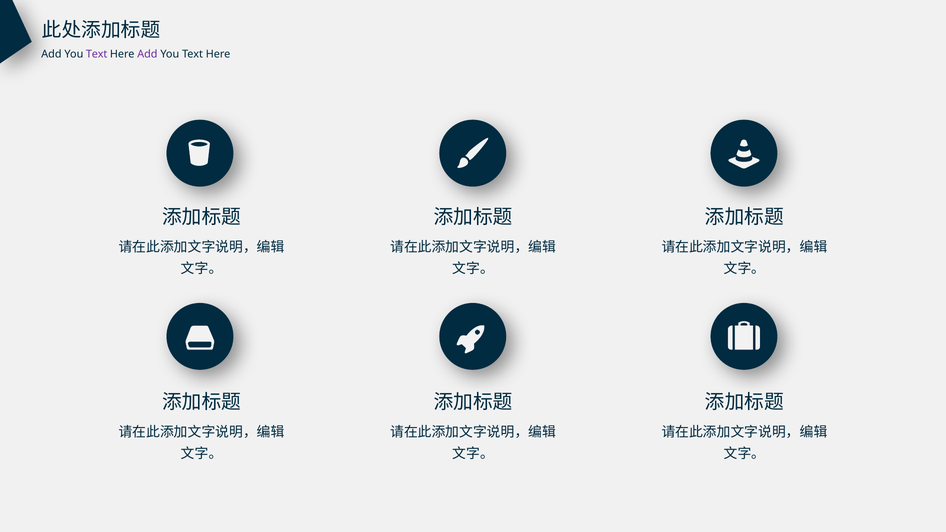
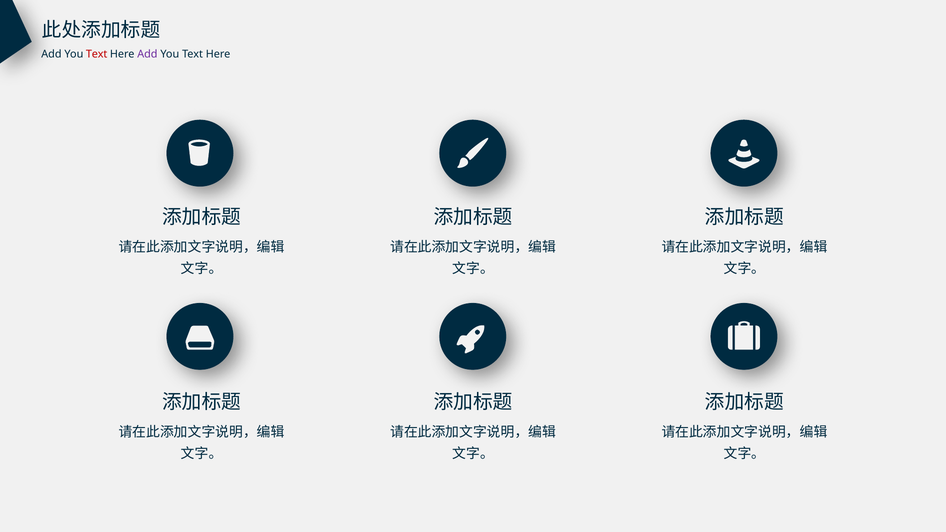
Text at (97, 54) colour: purple -> red
